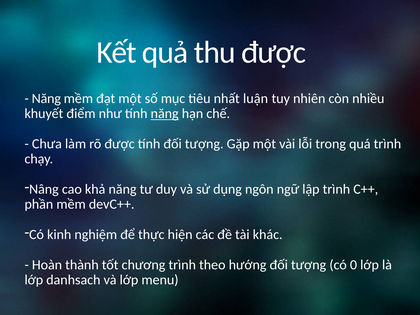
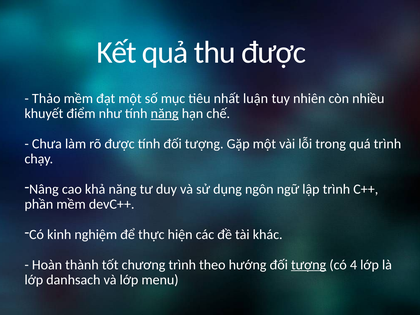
Năng at (46, 98): Năng -> Thảo
tượng at (309, 265) underline: none -> present
0: 0 -> 4
